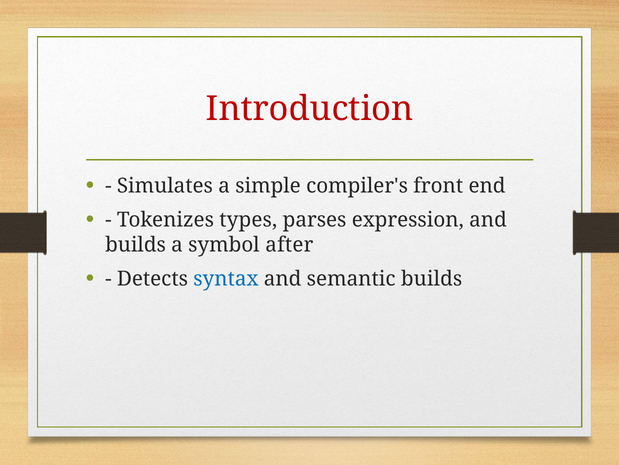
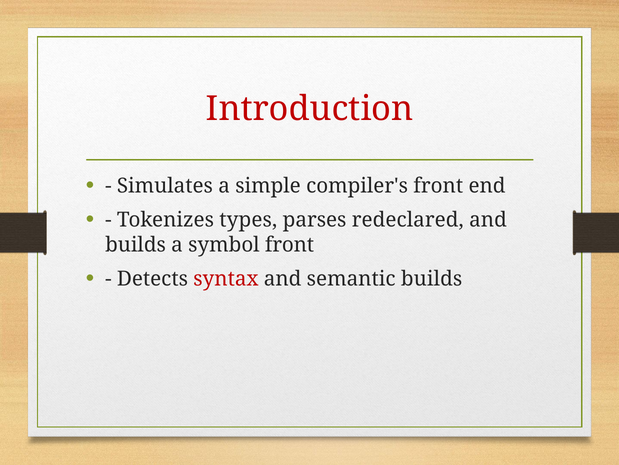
expression: expression -> redeclared
symbol after: after -> front
syntax colour: blue -> red
